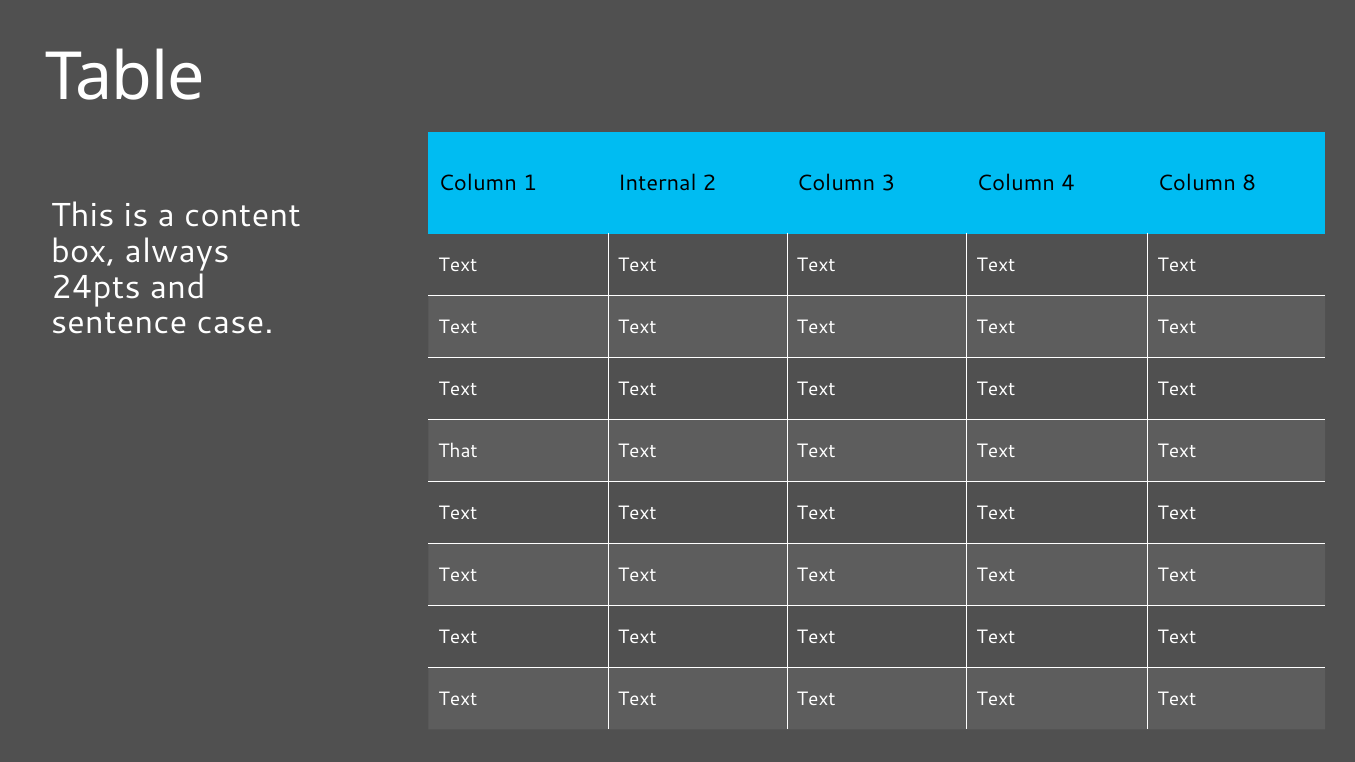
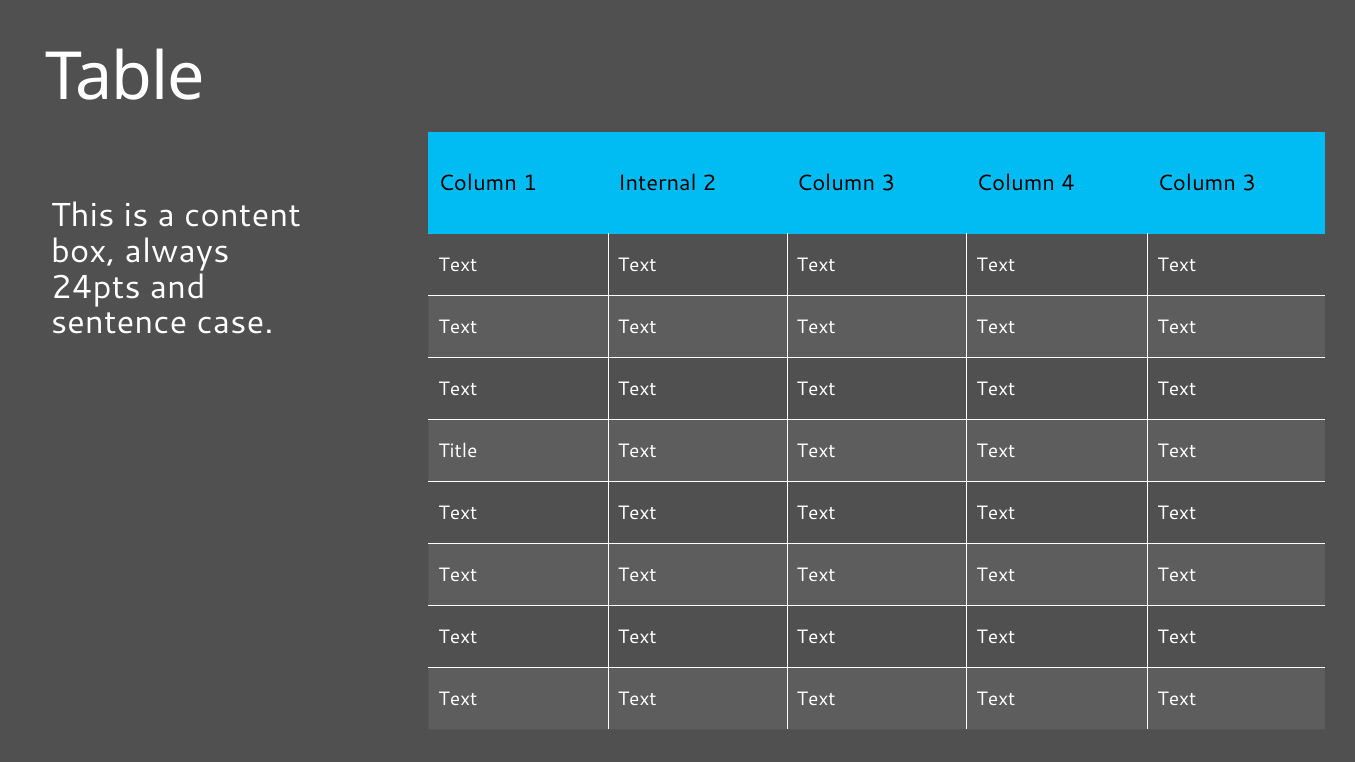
4 Column 8: 8 -> 3
That: That -> Title
